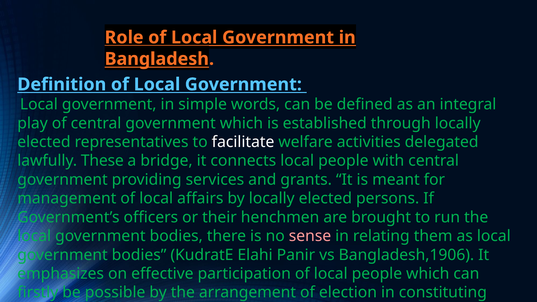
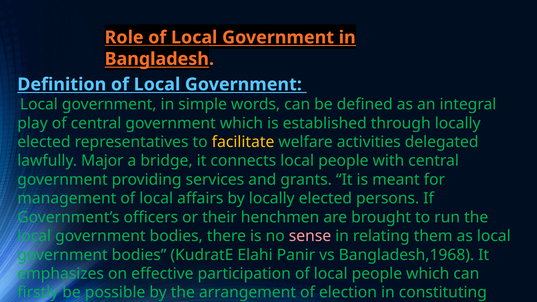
facilitate colour: white -> yellow
These: These -> Major
Bangladesh,1906: Bangladesh,1906 -> Bangladesh,1968
